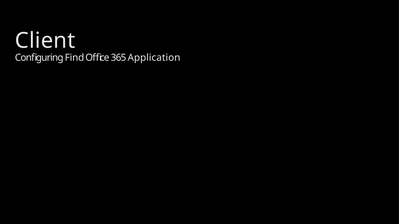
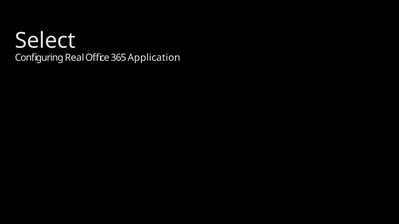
Client: Client -> Select
Find: Find -> Real
